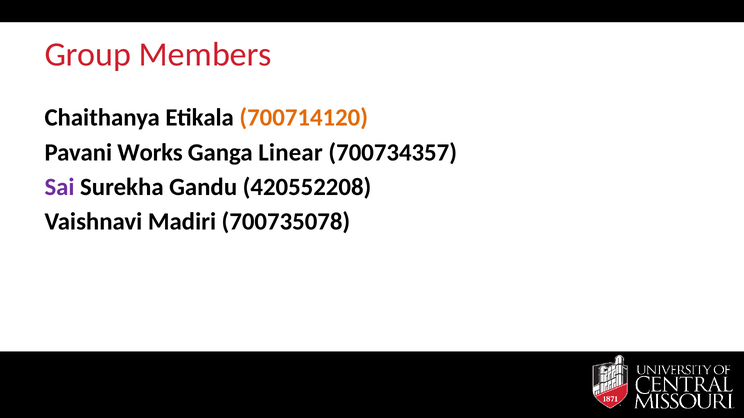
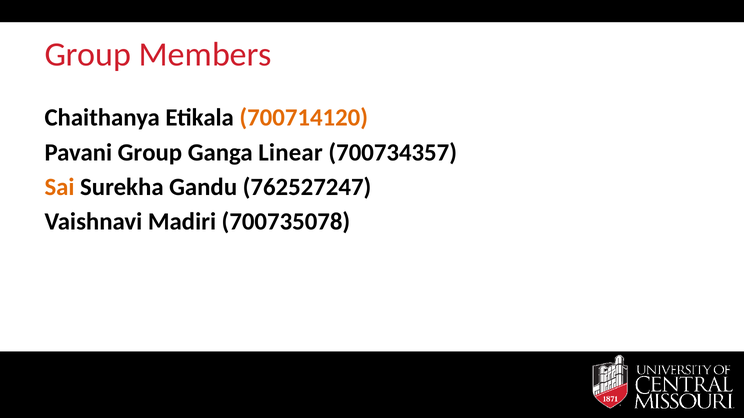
Pavani Works: Works -> Group
Sai colour: purple -> orange
420552208: 420552208 -> 762527247
